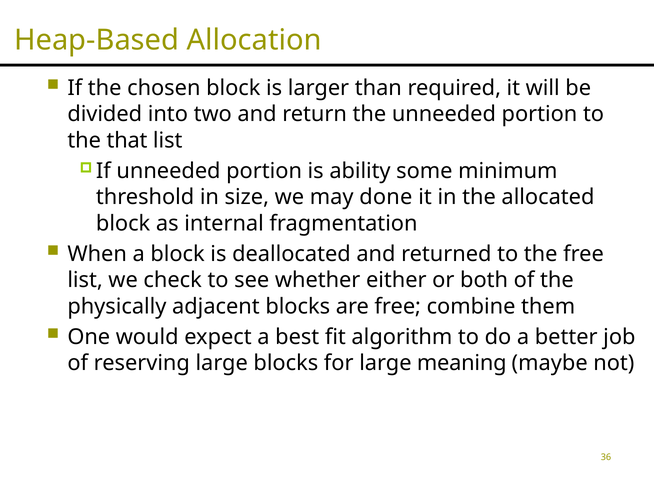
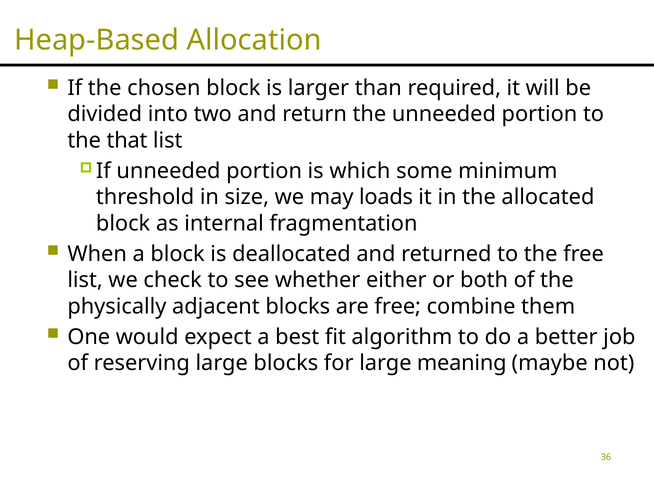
ability: ability -> which
done: done -> loads
